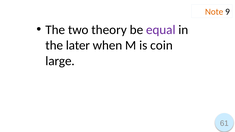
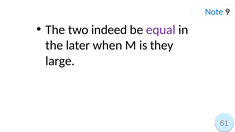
Note colour: orange -> blue
theory: theory -> indeed
coin: coin -> they
